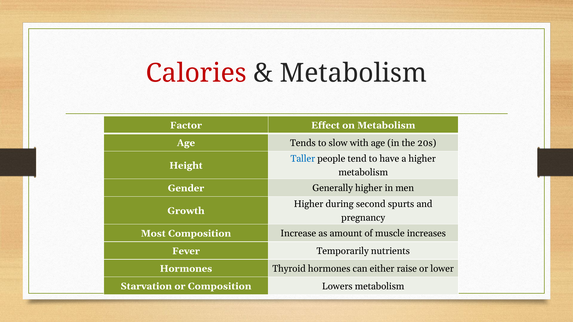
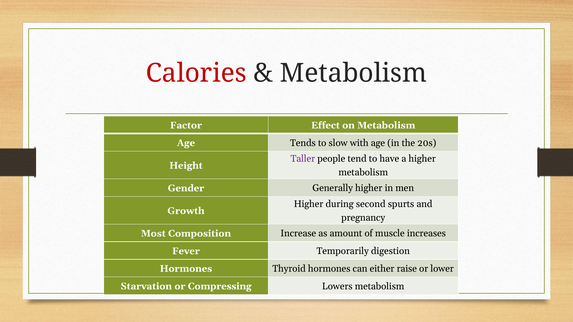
Taller colour: blue -> purple
nutrients: nutrients -> digestion
or Composition: Composition -> Compressing
